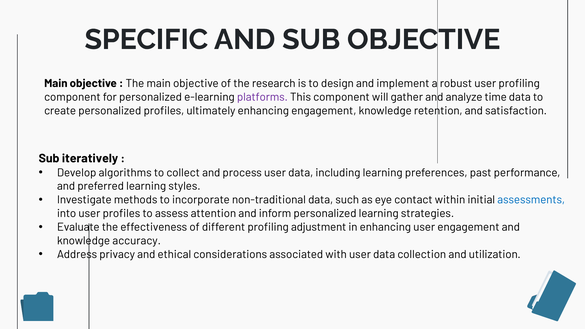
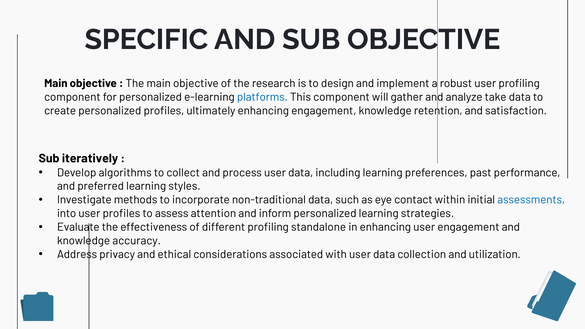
platforms colour: purple -> blue
time: time -> take
adjustment: adjustment -> standalone
